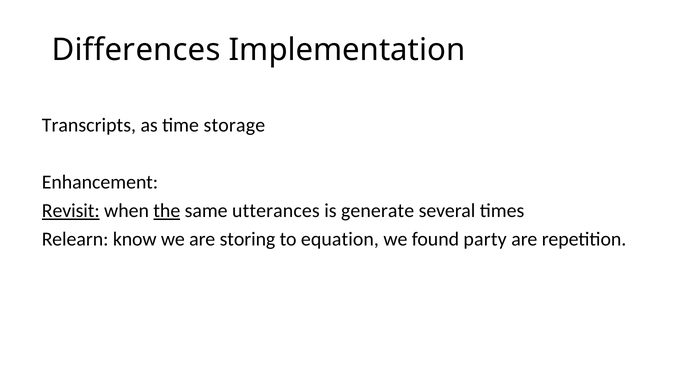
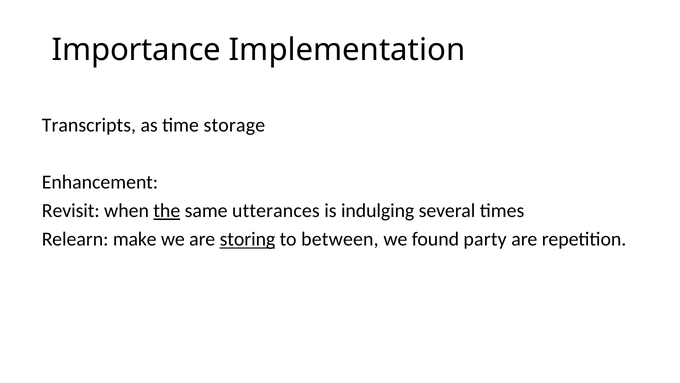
Differences: Differences -> Importance
Revisit underline: present -> none
generate: generate -> indulging
know: know -> make
storing underline: none -> present
equation: equation -> between
